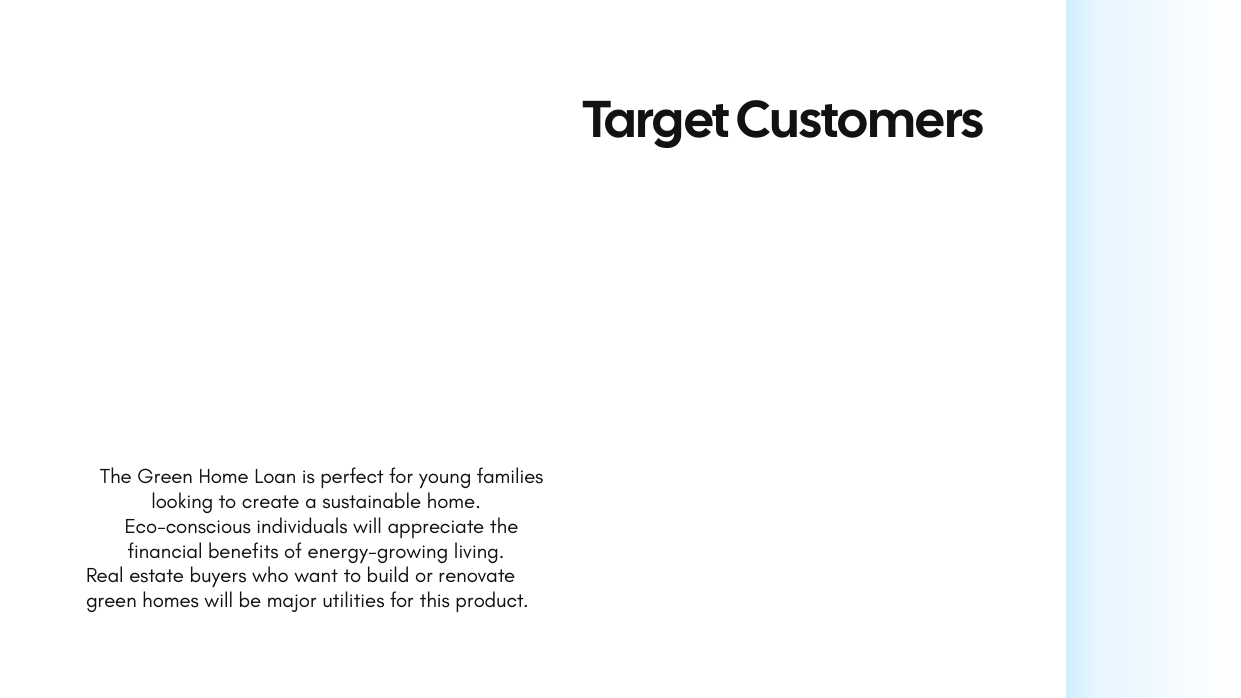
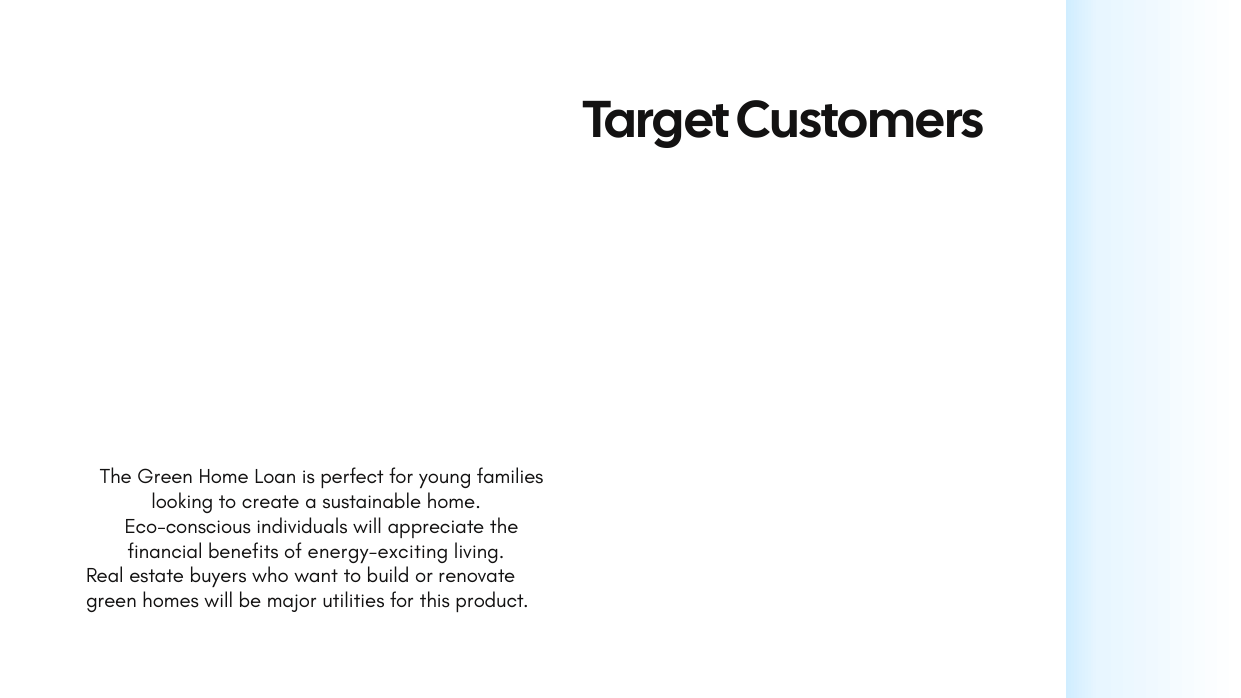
energy-growing: energy-growing -> energy-exciting
